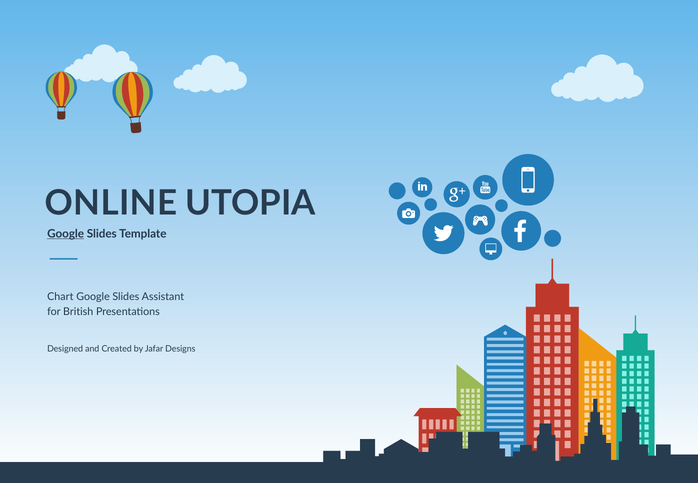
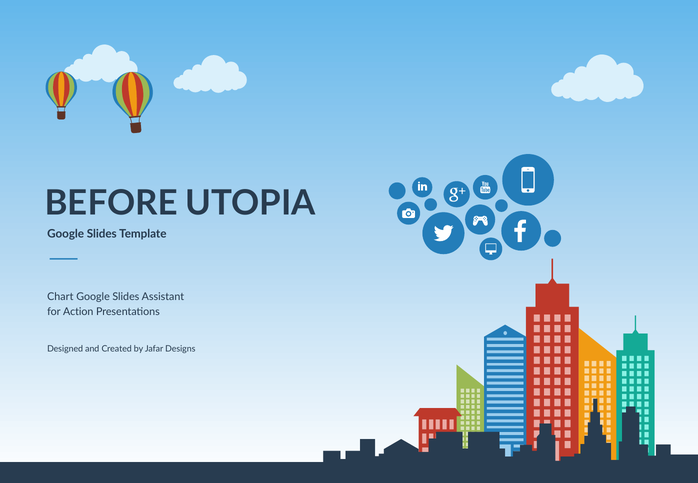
ONLINE: ONLINE -> BEFORE
Google at (66, 234) underline: present -> none
British: British -> Action
